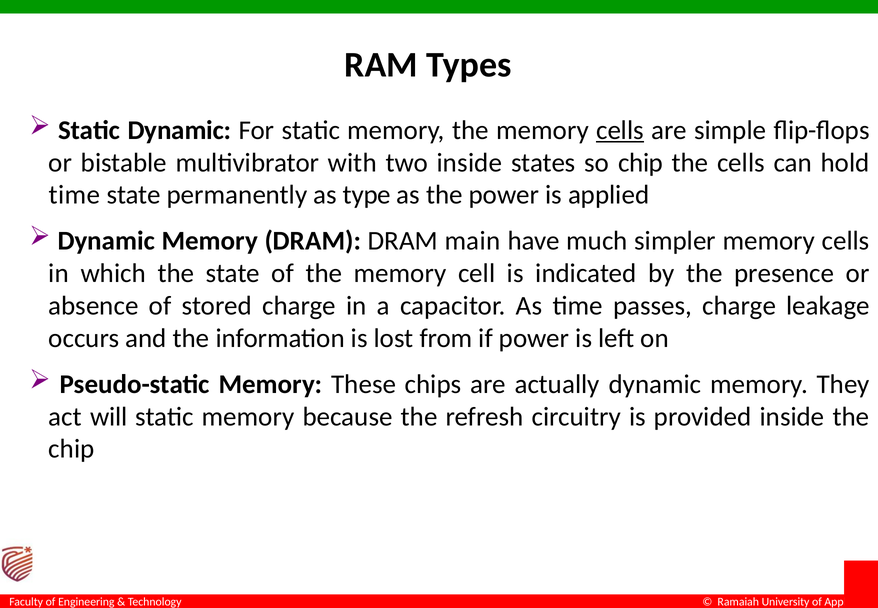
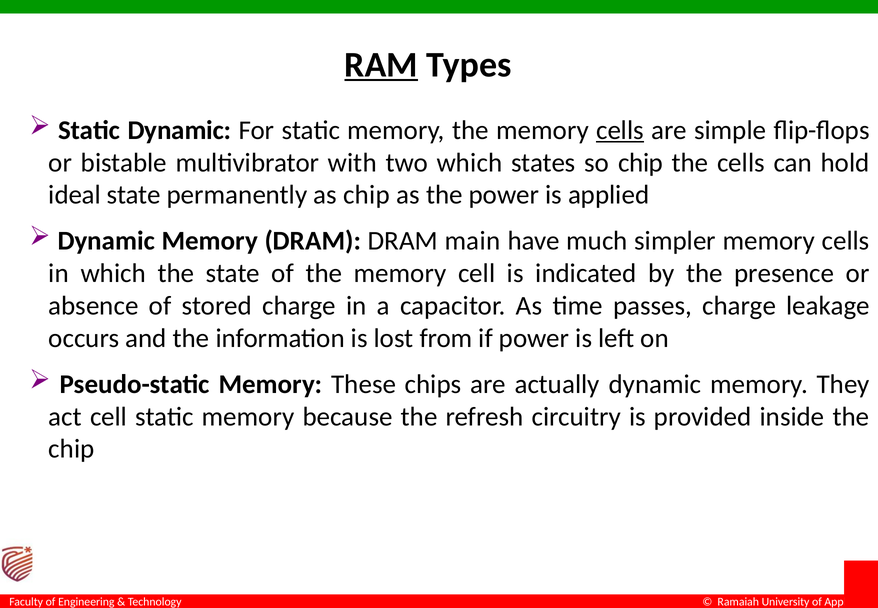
RAM underline: none -> present
two inside: inside -> which
time at (74, 195): time -> ideal
as type: type -> chip
act will: will -> cell
